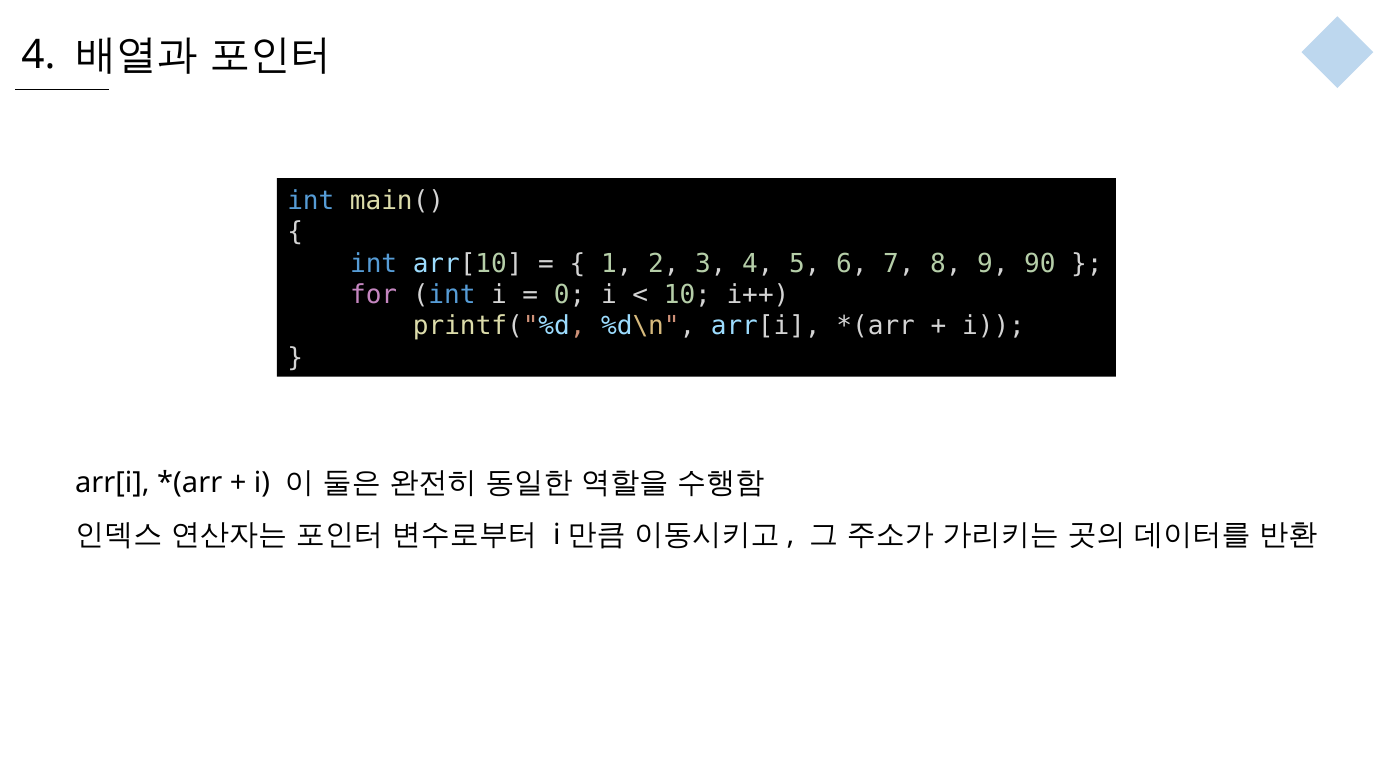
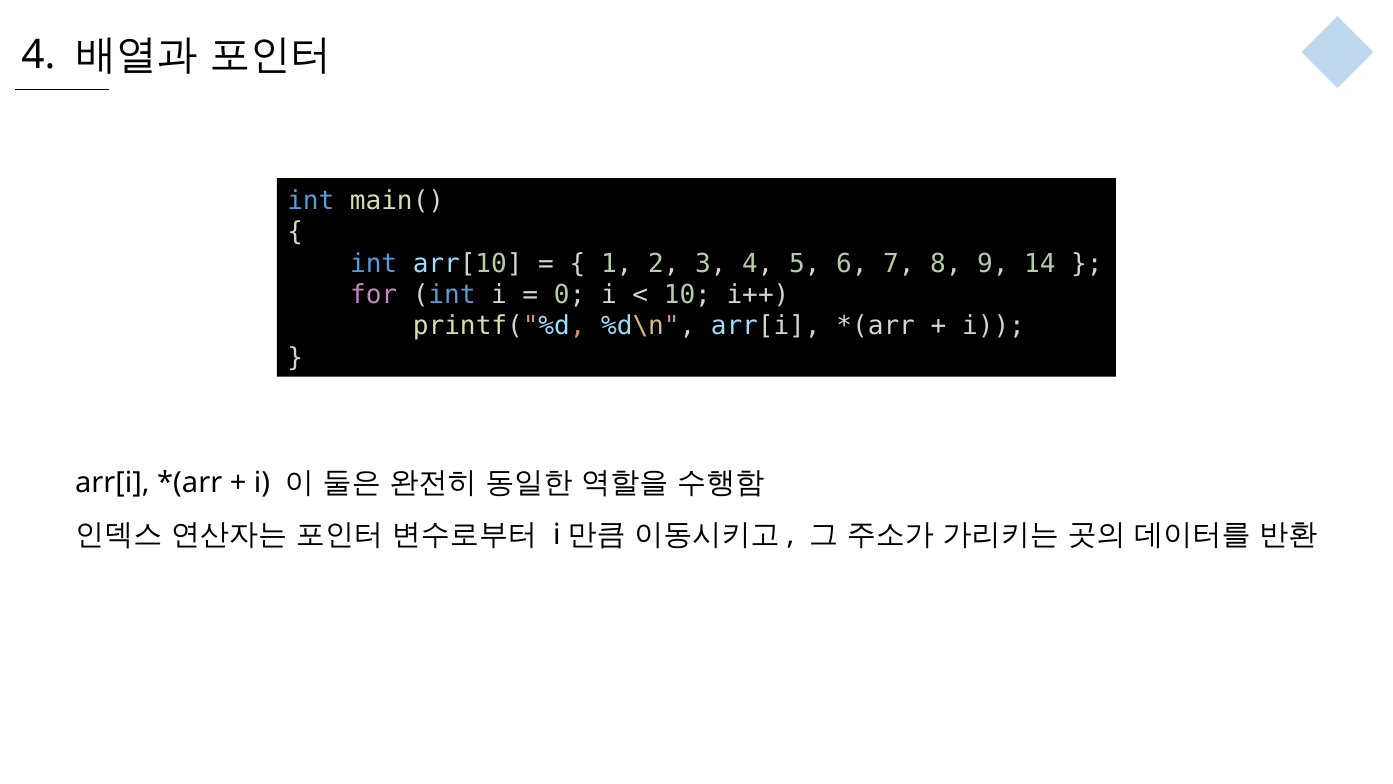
90: 90 -> 14
